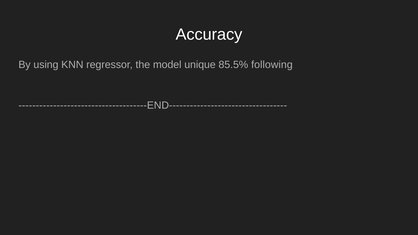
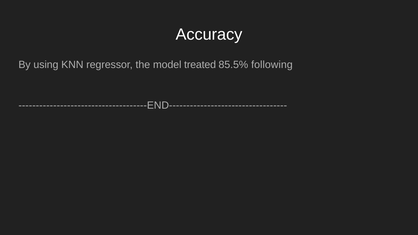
unique: unique -> treated
